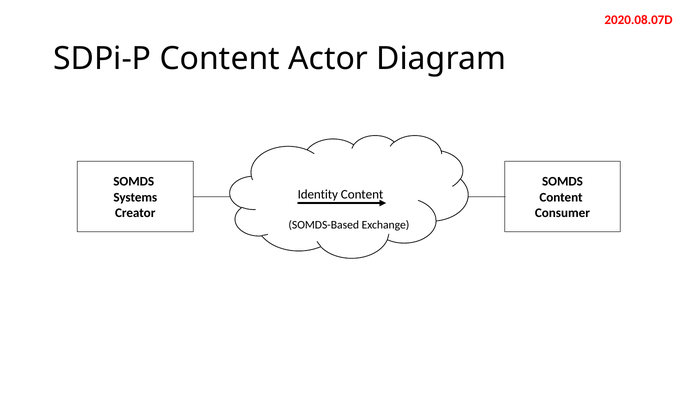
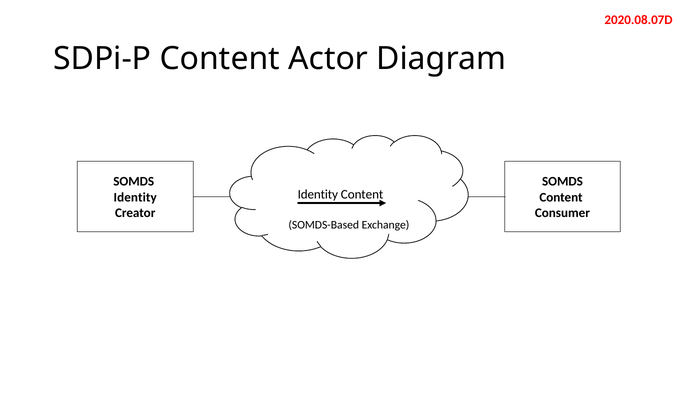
Systems at (135, 197): Systems -> Identity
